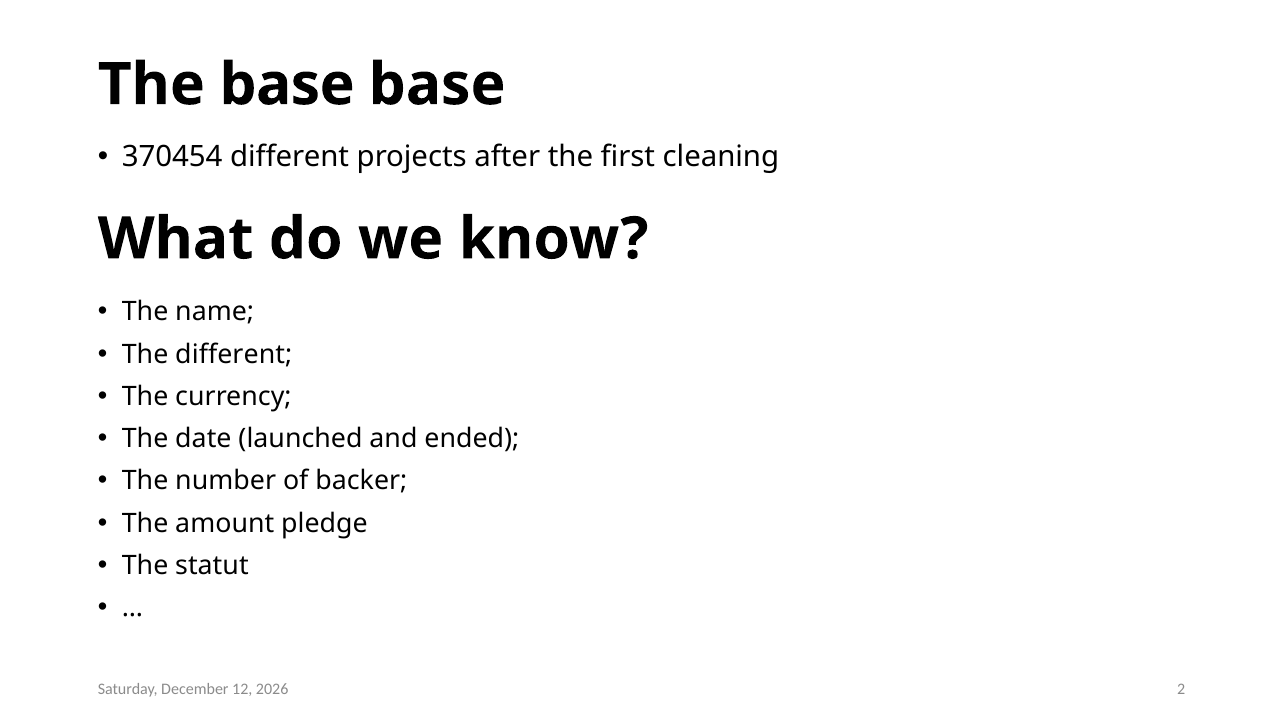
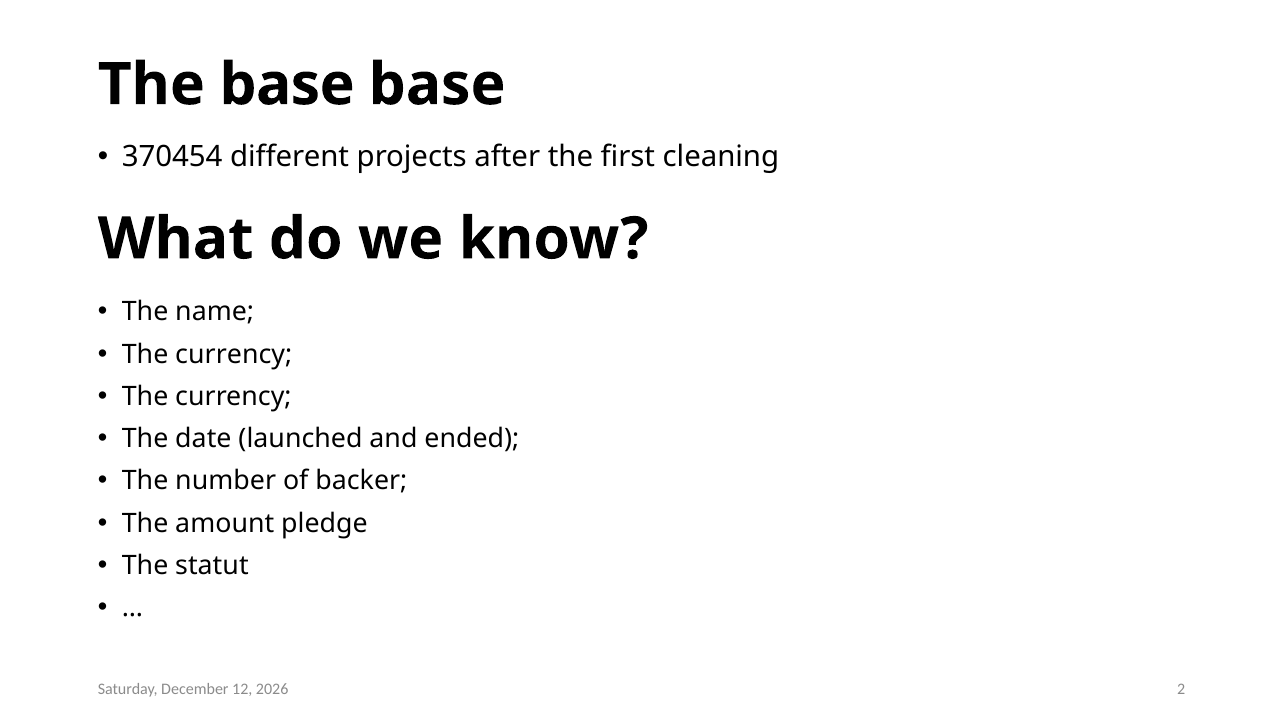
different at (234, 354): different -> currency
